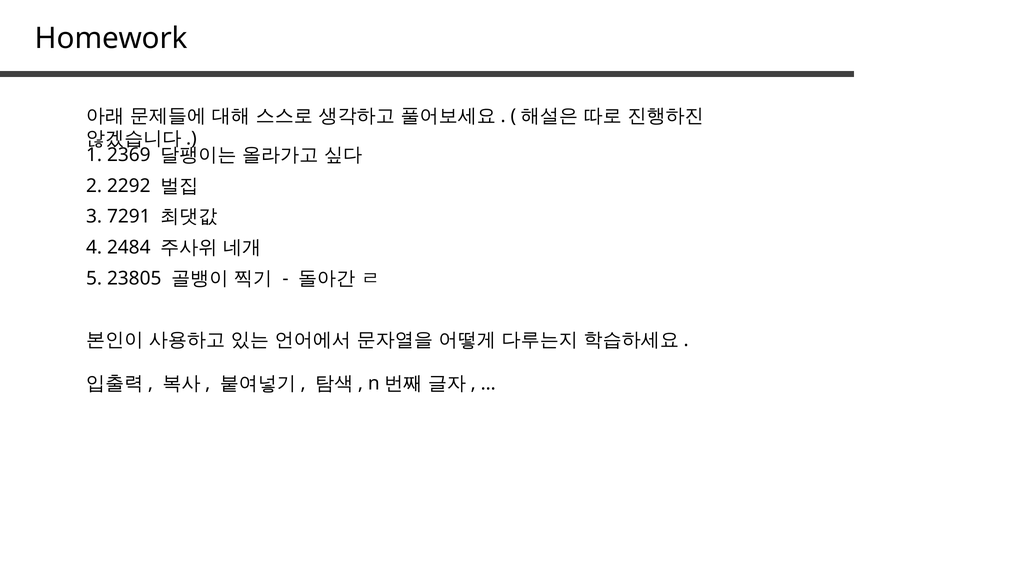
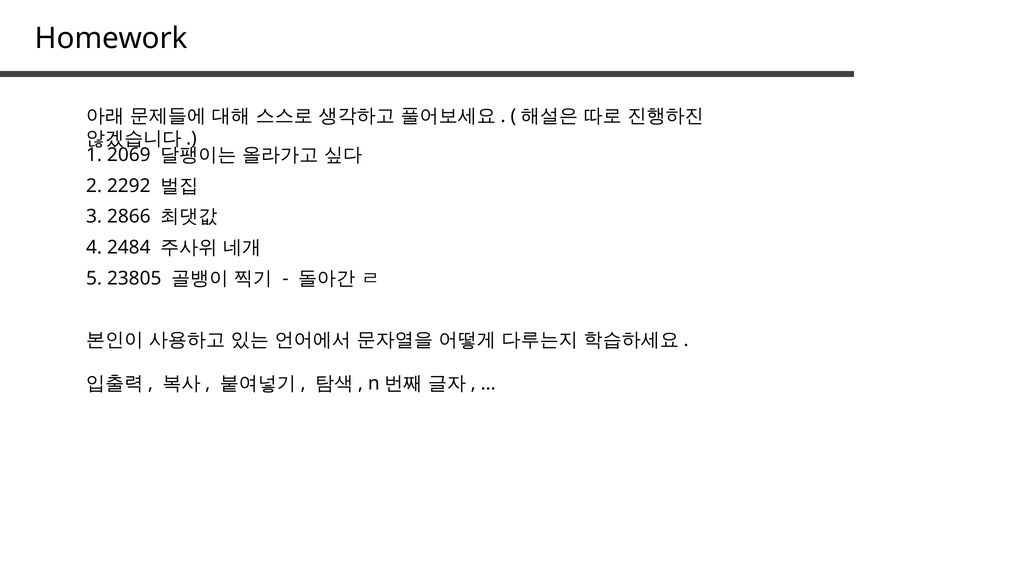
2369: 2369 -> 2069
7291: 7291 -> 2866
